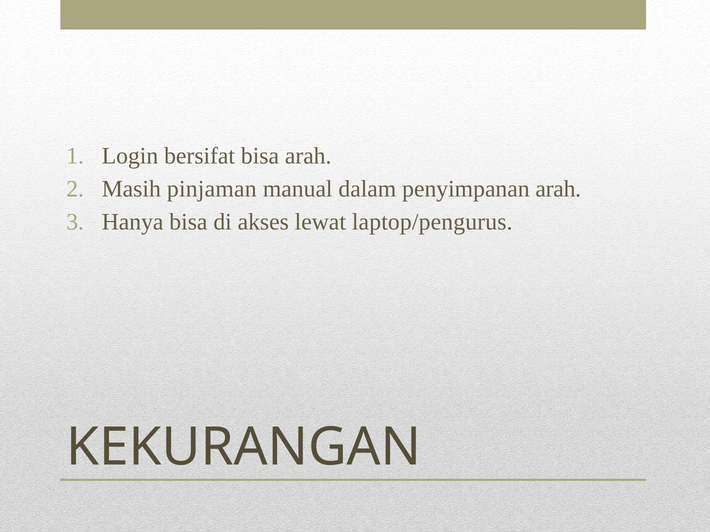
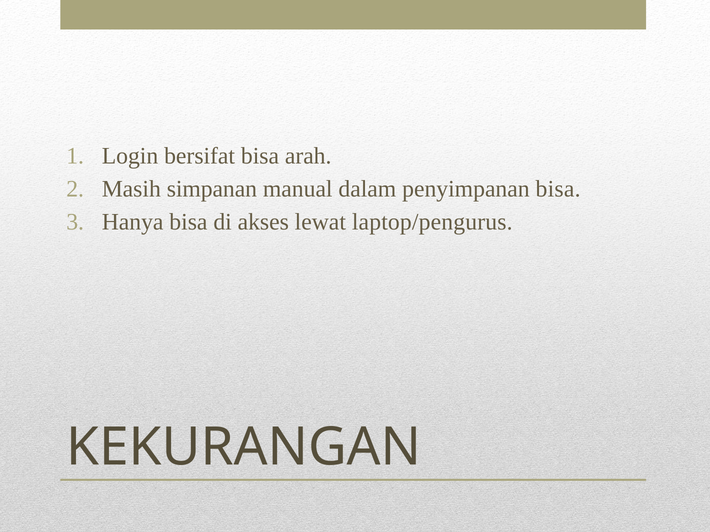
pinjaman: pinjaman -> simpanan
penyimpanan arah: arah -> bisa
